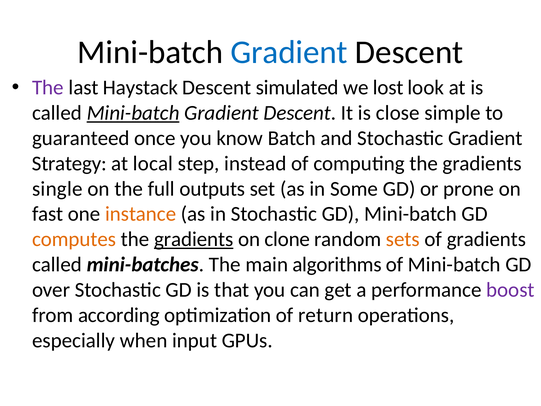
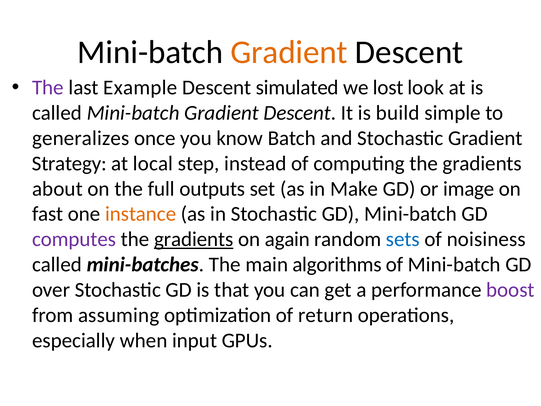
Gradient at (289, 52) colour: blue -> orange
Haystack: Haystack -> Example
Mini-batch at (133, 113) underline: present -> none
close: close -> build
guaranteed: guaranteed -> generalizes
single: single -> about
Some: Some -> Make
prone: prone -> image
computes colour: orange -> purple
clone: clone -> again
sets colour: orange -> blue
of gradients: gradients -> noisiness
according: according -> assuming
